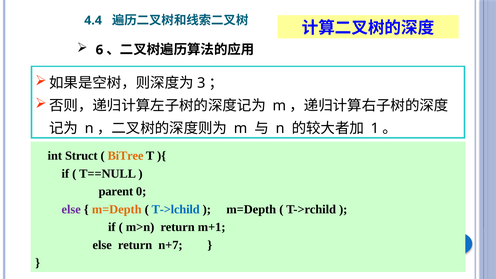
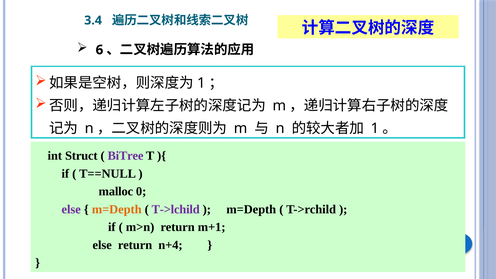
4.4: 4.4 -> 3.4
3 at (201, 83): 3 -> 1
BiTree colour: orange -> purple
parent: parent -> malloc
T->lchild colour: blue -> purple
n+7: n+7 -> n+4
